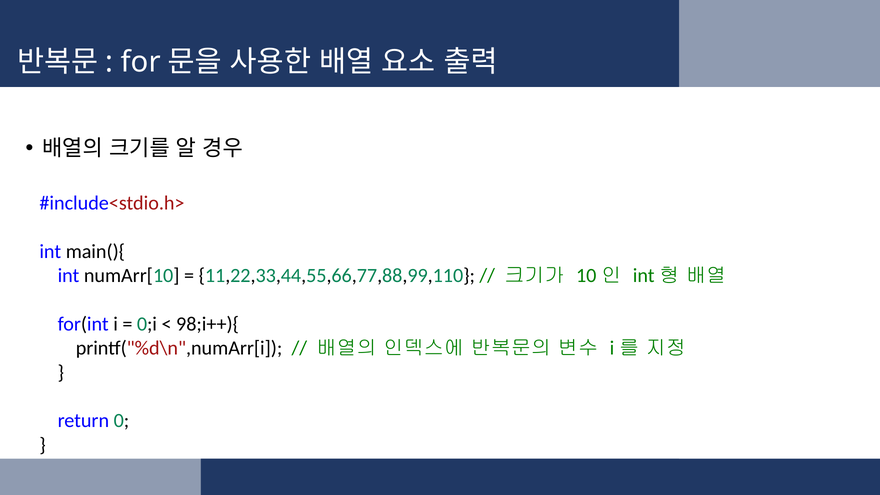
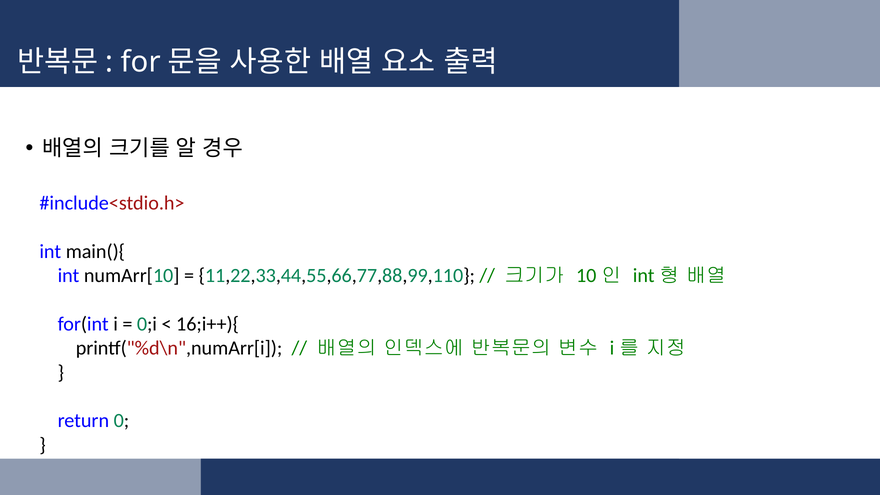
98;i++){: 98;i++){ -> 16;i++){
